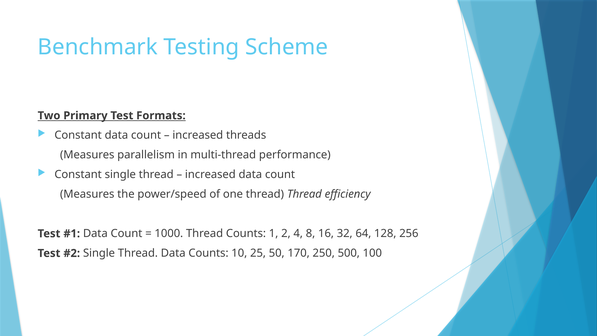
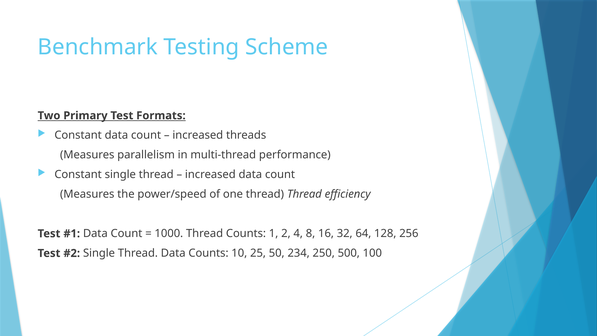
170: 170 -> 234
